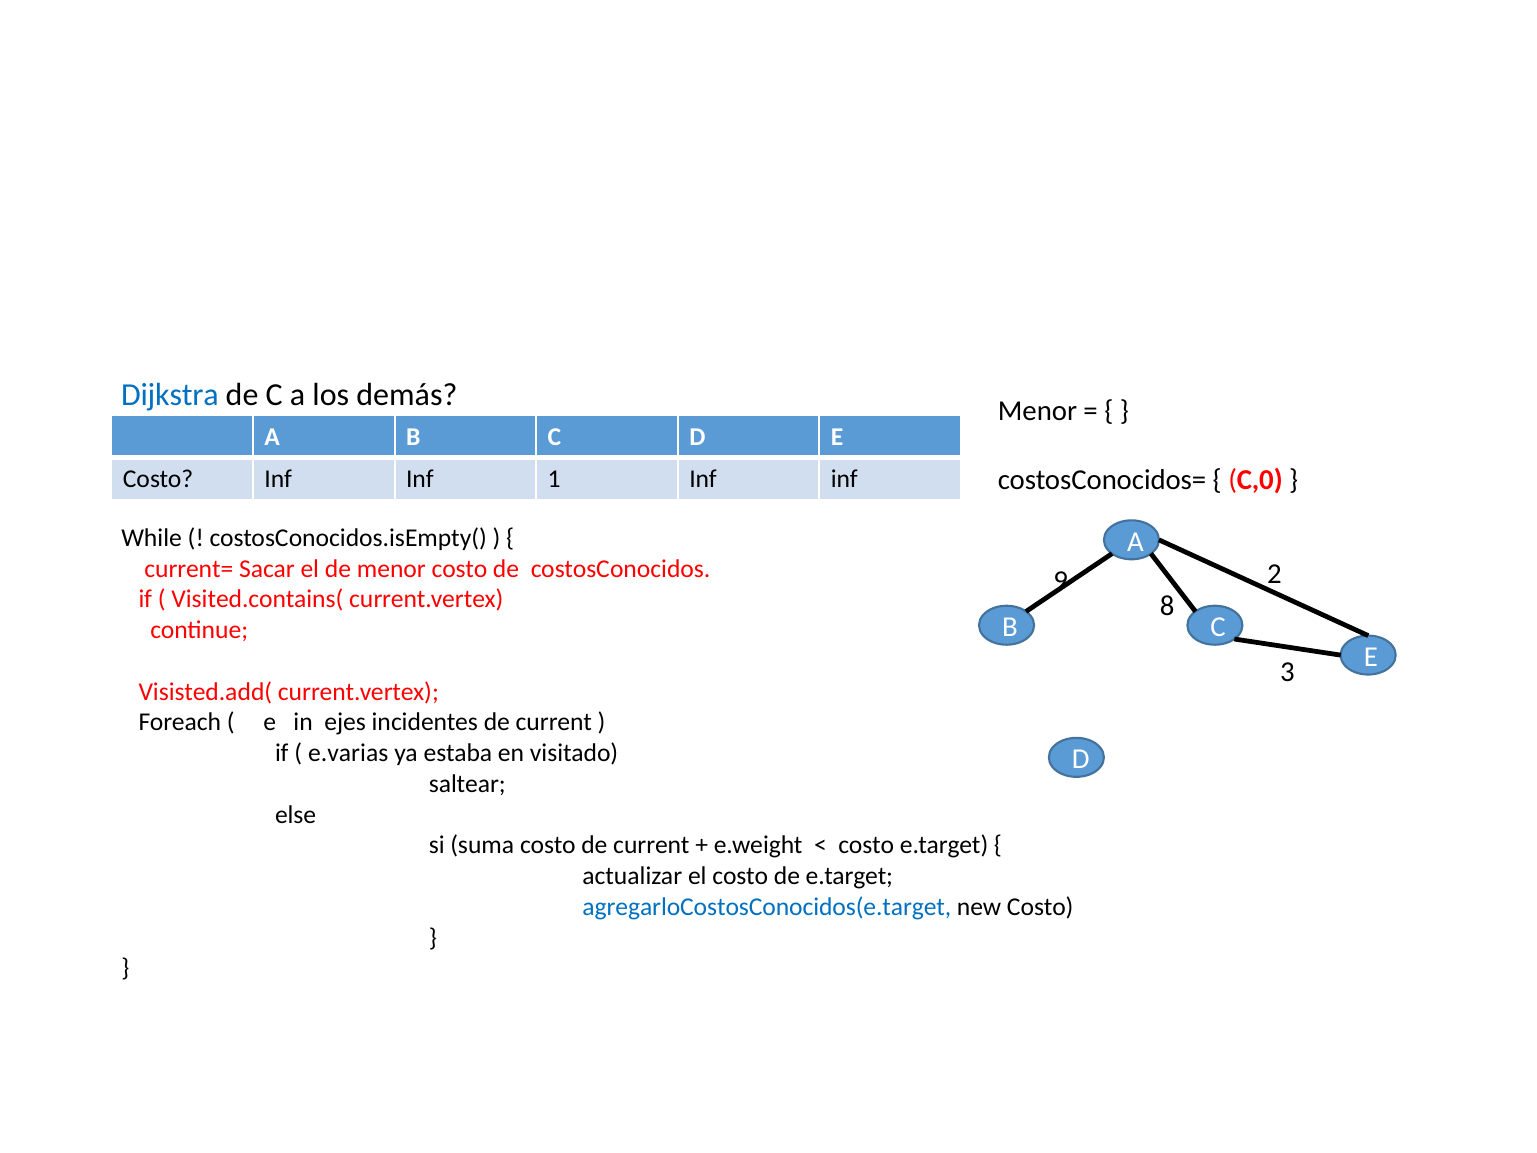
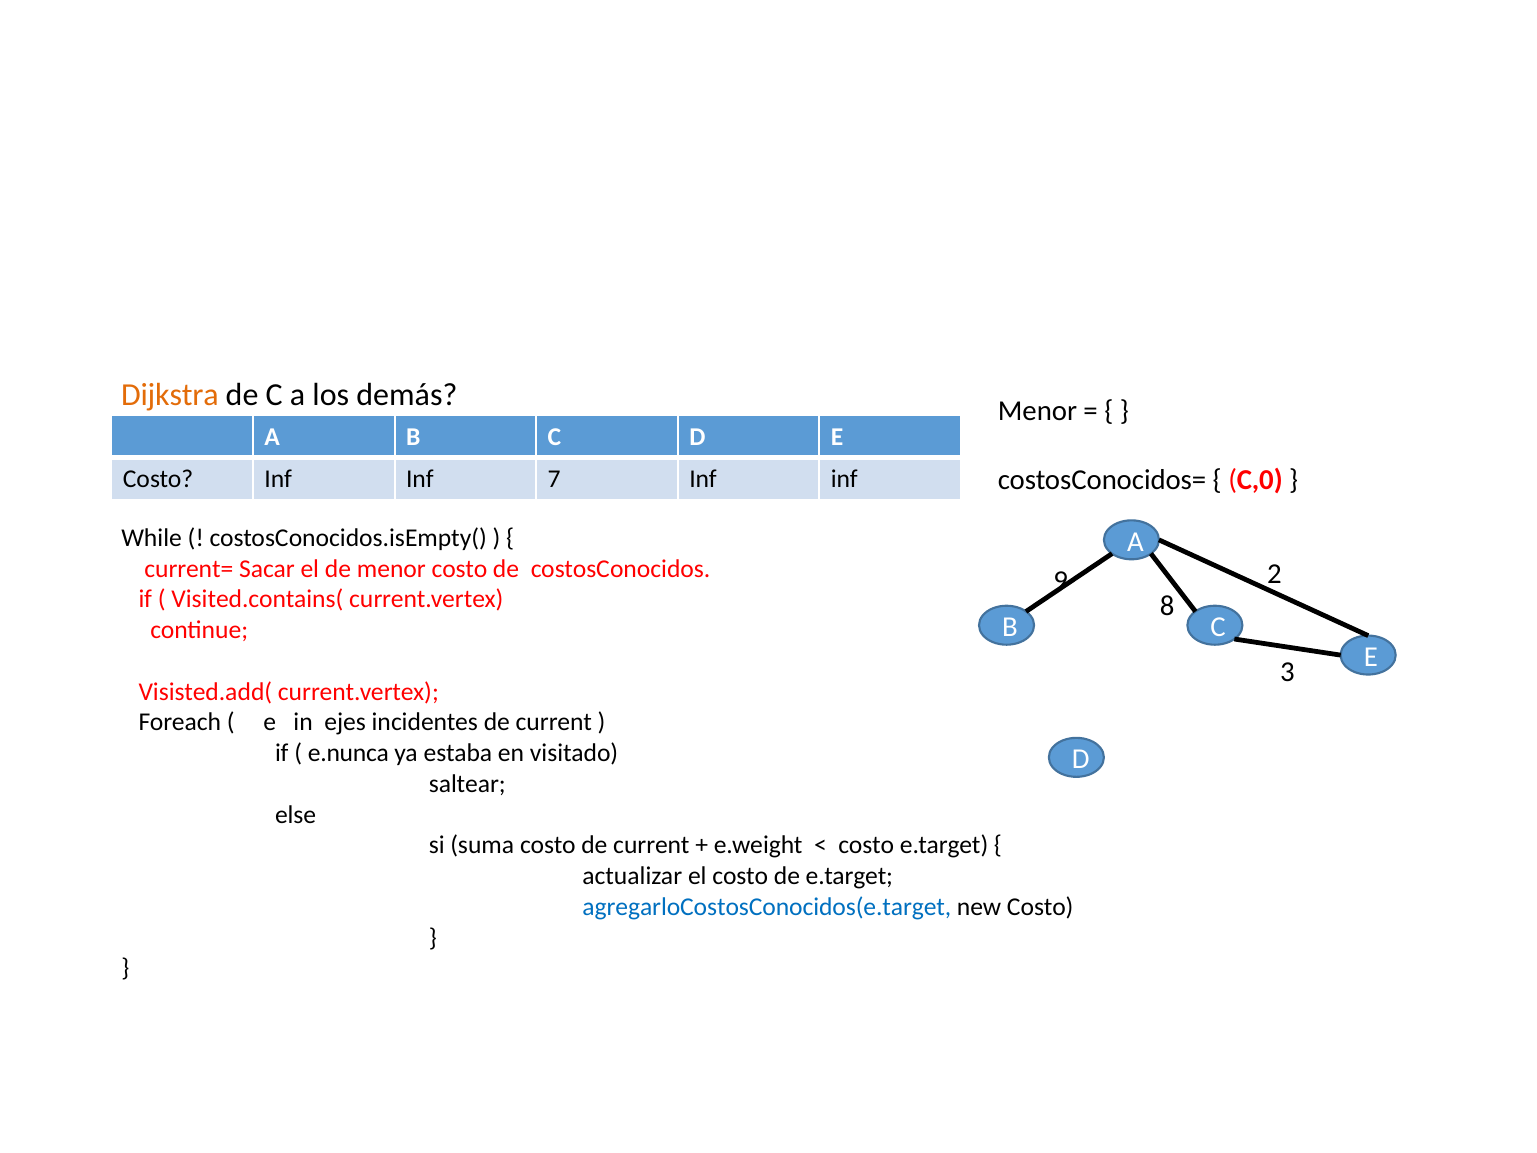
Dijkstra colour: blue -> orange
1: 1 -> 7
e.varias: e.varias -> e.nunca
